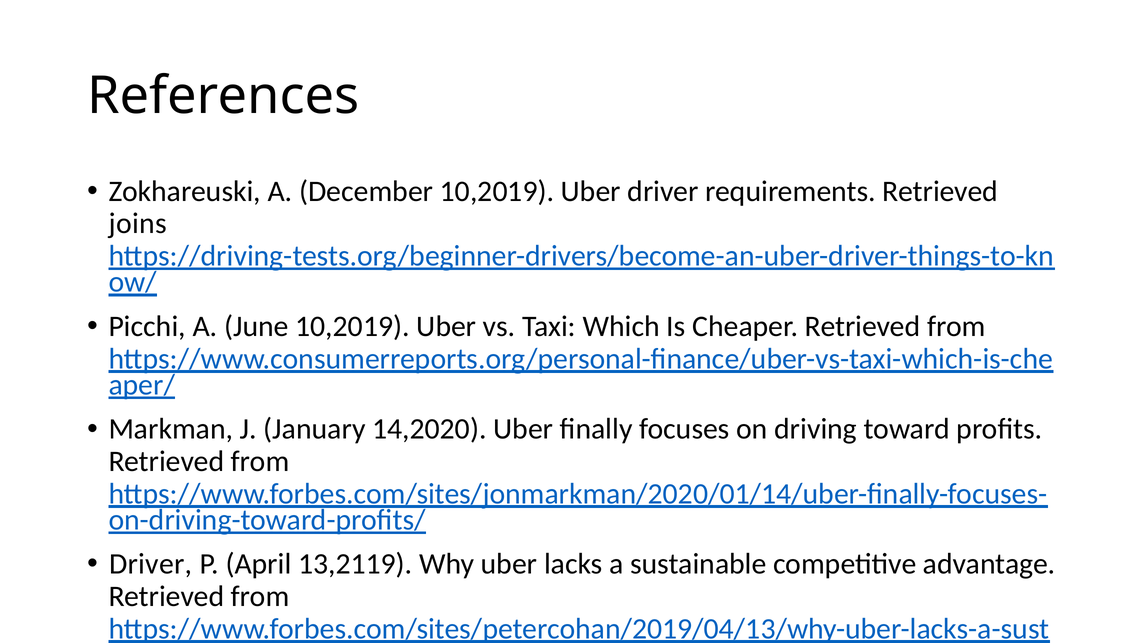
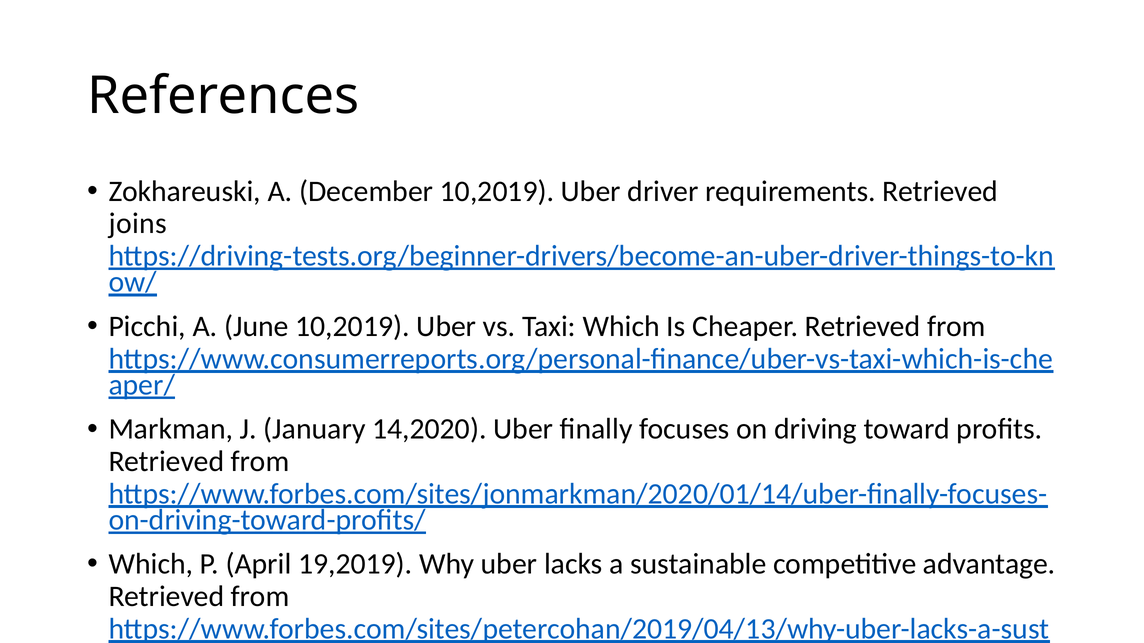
Driver at (151, 565): Driver -> Which
13,2119: 13,2119 -> 19,2019
